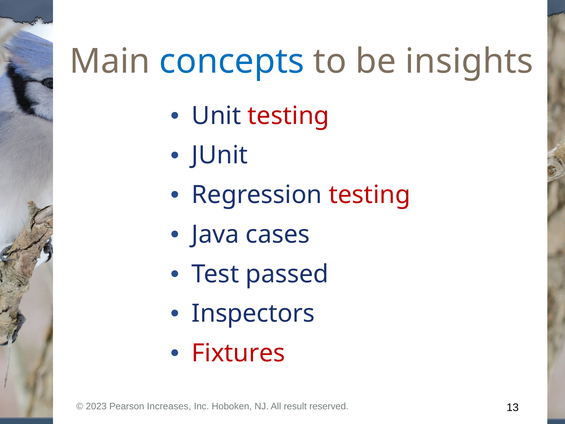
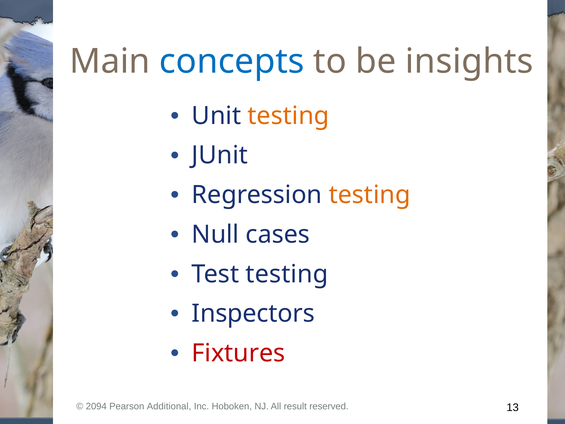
testing at (288, 116) colour: red -> orange
testing at (370, 195) colour: red -> orange
Java: Java -> Null
Test passed: passed -> testing
2023: 2023 -> 2094
Increases: Increases -> Additional
